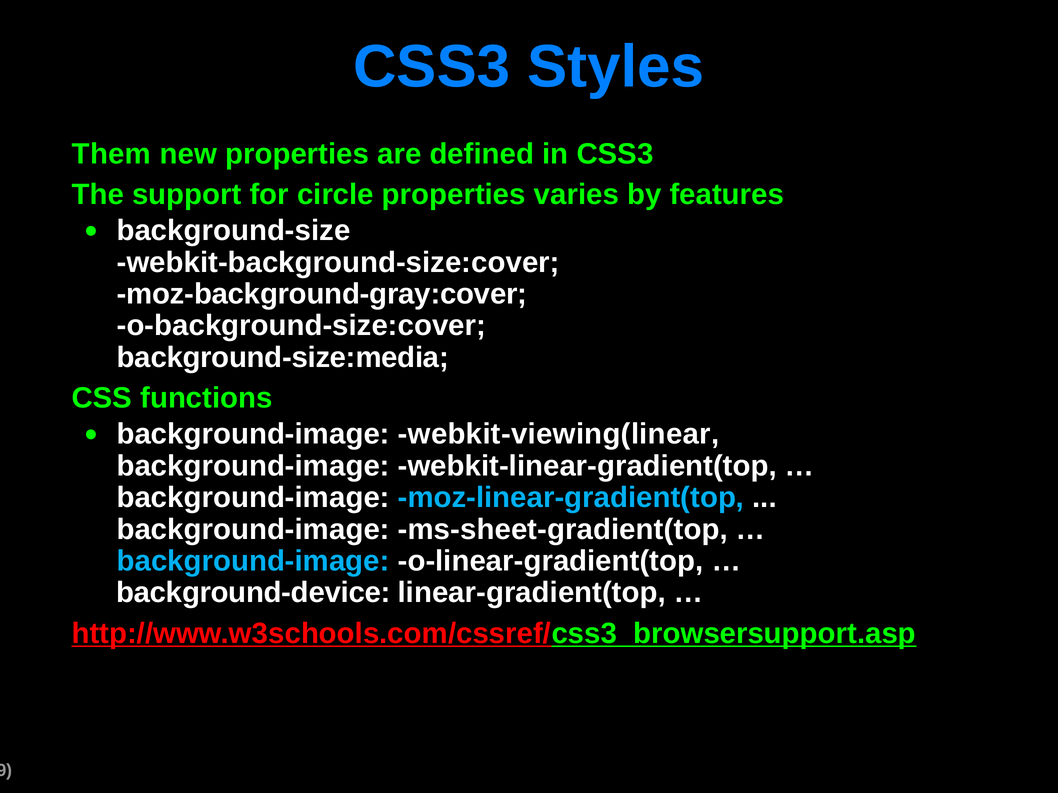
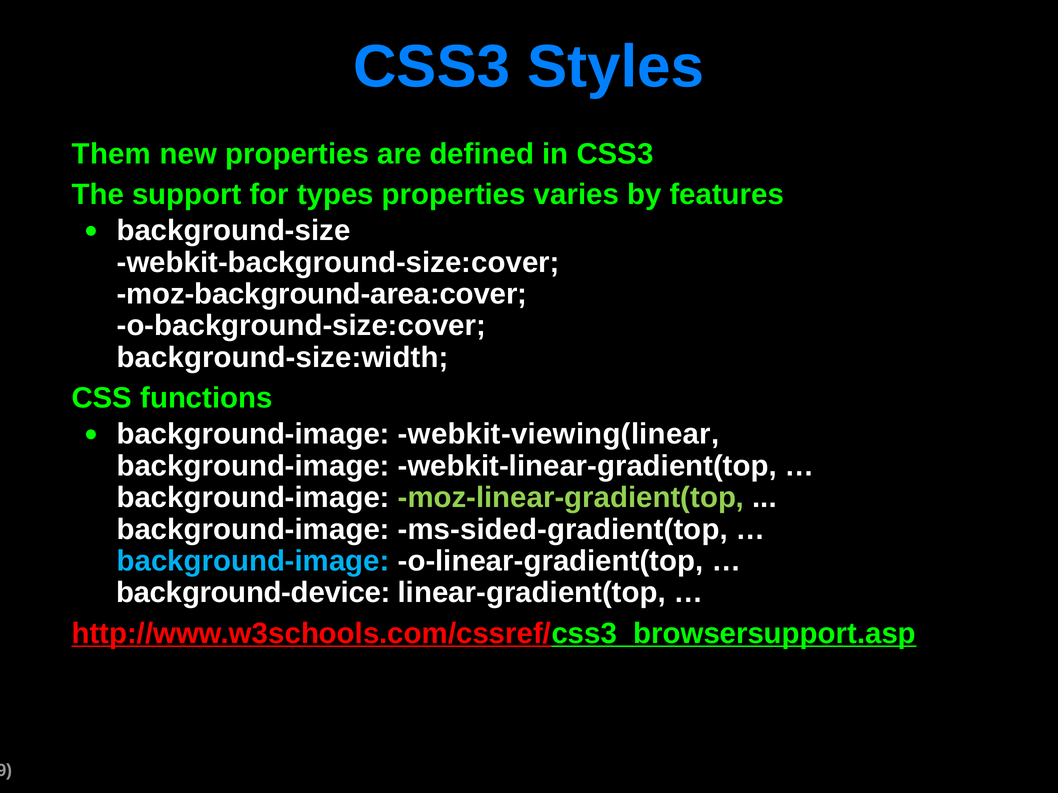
circle: circle -> types
moz-background-gray:cover: moz-background-gray:cover -> moz-background-area:cover
background-size:media: background-size:media -> background-size:width
moz-linear-gradient(top colour: light blue -> light green
ms-sheet-gradient(top: ms-sheet-gradient(top -> ms-sided-gradient(top
